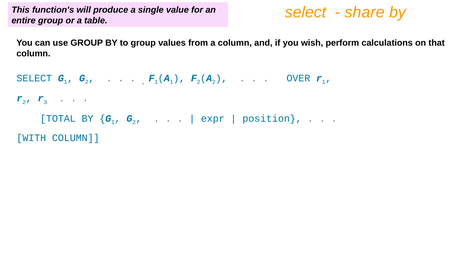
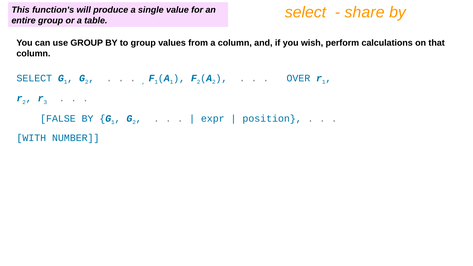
TOTAL: TOTAL -> FALSE
WITH COLUMN: COLUMN -> NUMBER
